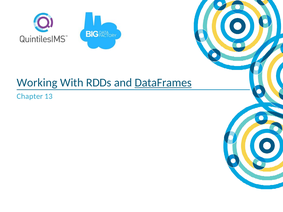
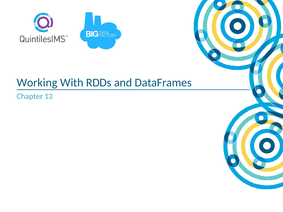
DataFrames underline: present -> none
